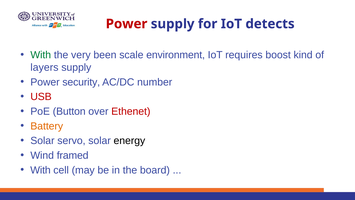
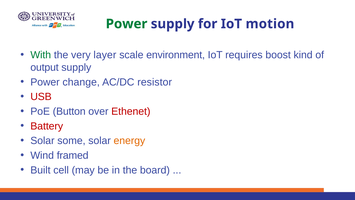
Power at (127, 24) colour: red -> green
detects: detects -> motion
been: been -> layer
layers: layers -> output
security: security -> change
number: number -> resistor
Battery colour: orange -> red
servo: servo -> some
energy colour: black -> orange
With at (40, 170): With -> Built
